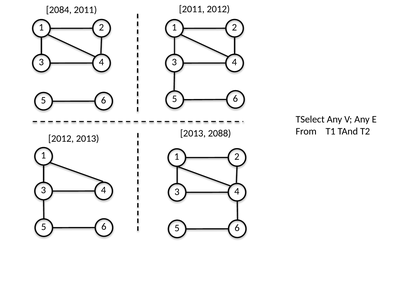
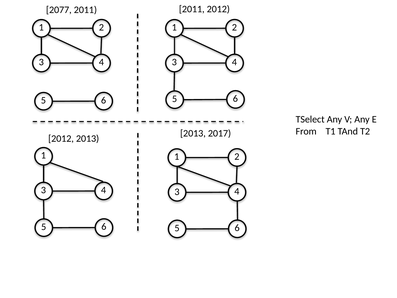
2084: 2084 -> 2077
2088: 2088 -> 2017
